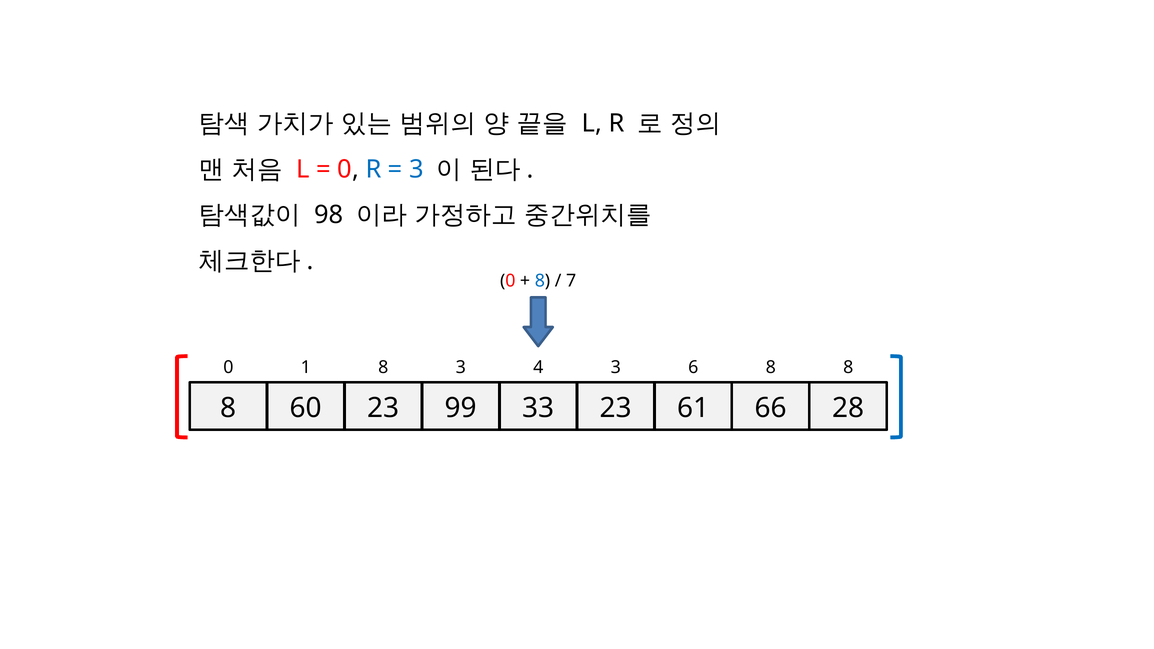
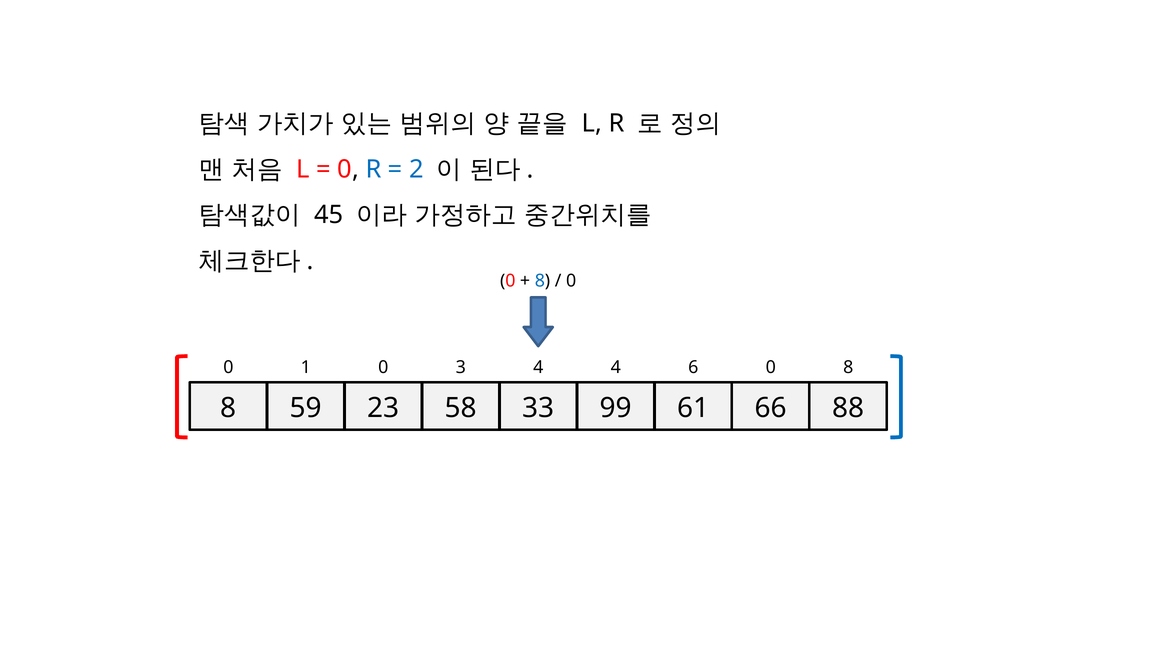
3 at (416, 169): 3 -> 2
98: 98 -> 45
7 at (571, 281): 7 -> 0
1 8: 8 -> 0
4 3: 3 -> 4
6 8: 8 -> 0
60: 60 -> 59
99: 99 -> 58
33 23: 23 -> 99
28: 28 -> 88
